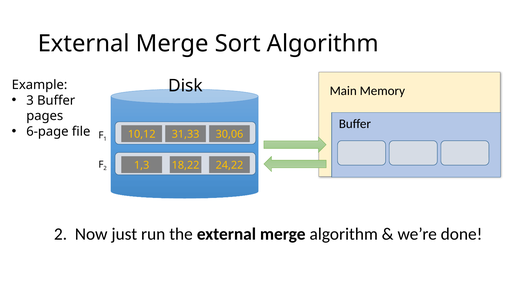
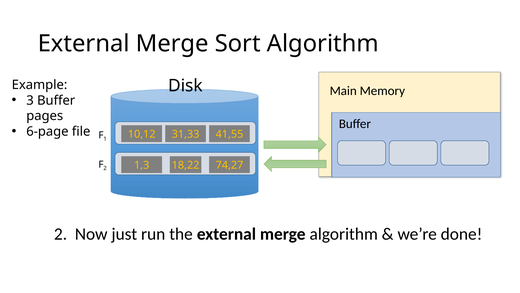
30,06: 30,06 -> 41,55
24,22: 24,22 -> 74,27
